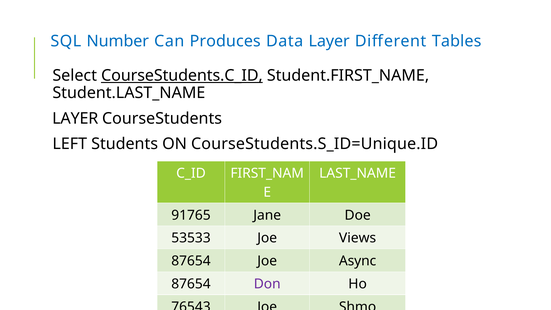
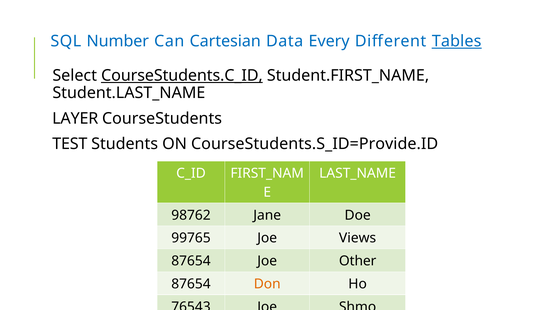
Produces: Produces -> Cartesian
Data Layer: Layer -> Every
Tables underline: none -> present
LEFT: LEFT -> TEST
CourseStudents.S_ID=Unique.ID: CourseStudents.S_ID=Unique.ID -> CourseStudents.S_ID=Provide.ID
91765: 91765 -> 98762
53533: 53533 -> 99765
Async: Async -> Other
Don colour: purple -> orange
